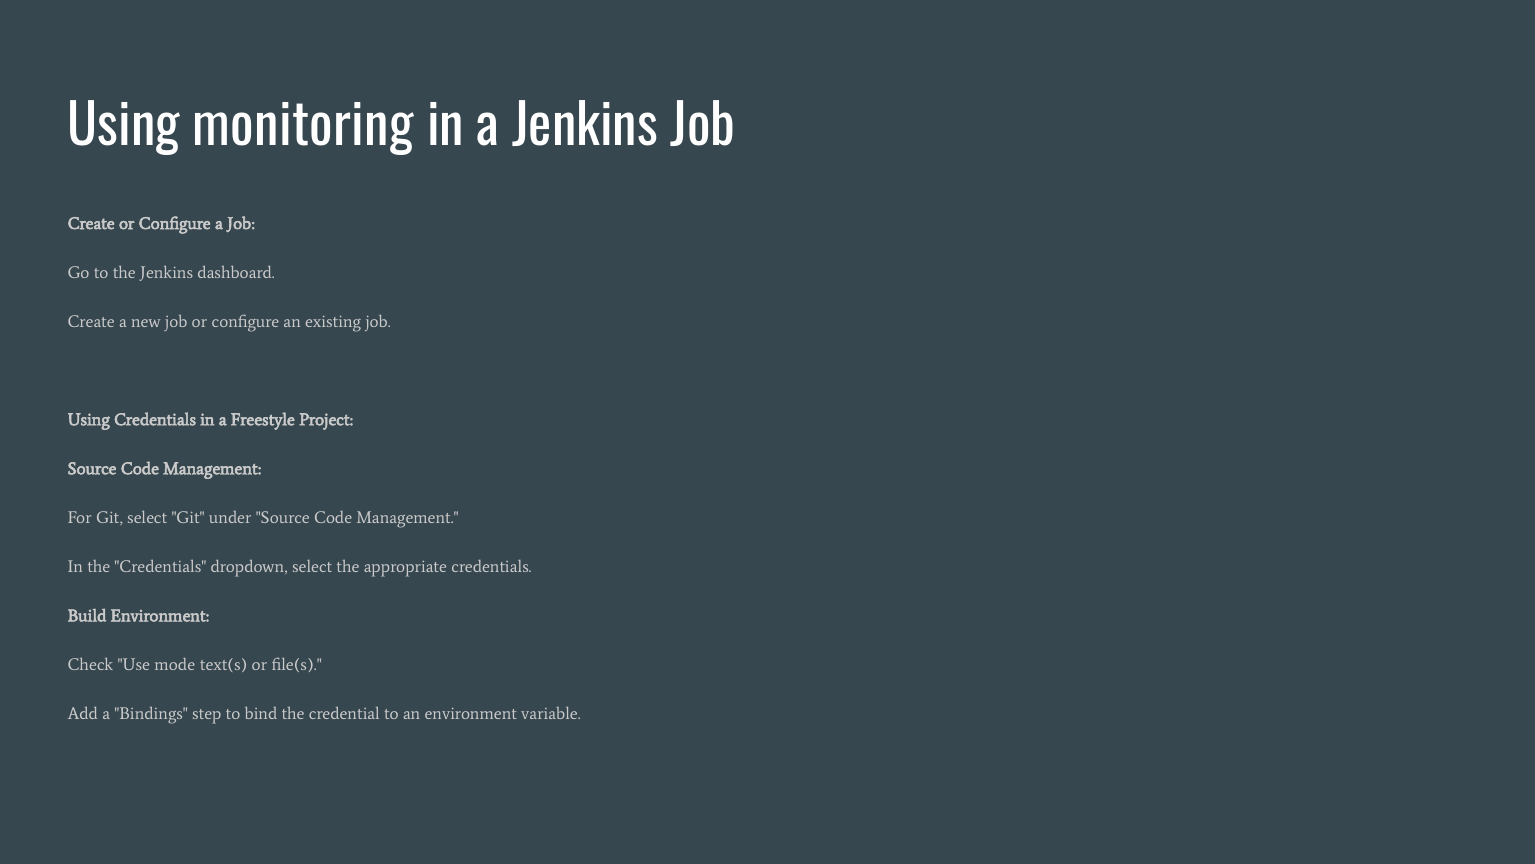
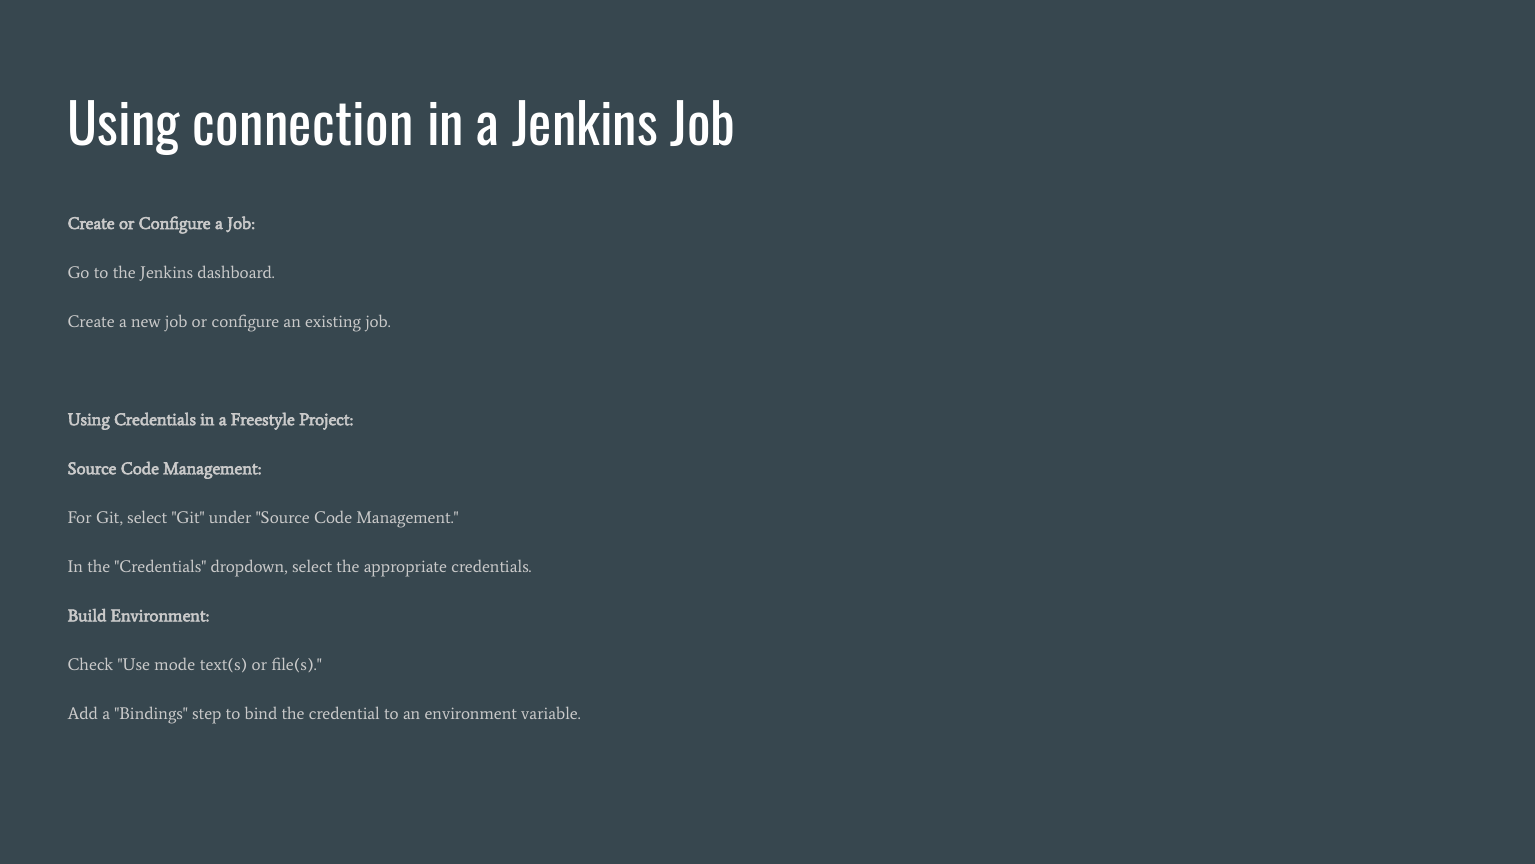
monitoring: monitoring -> connection
